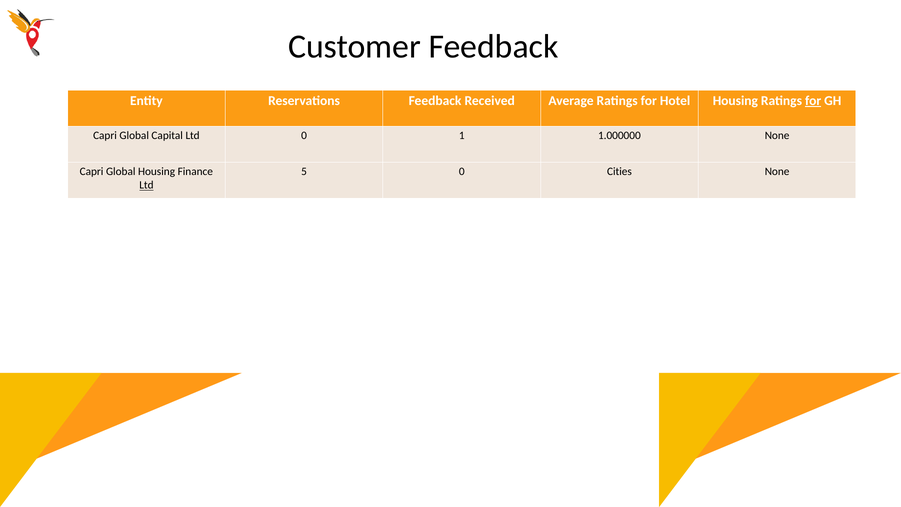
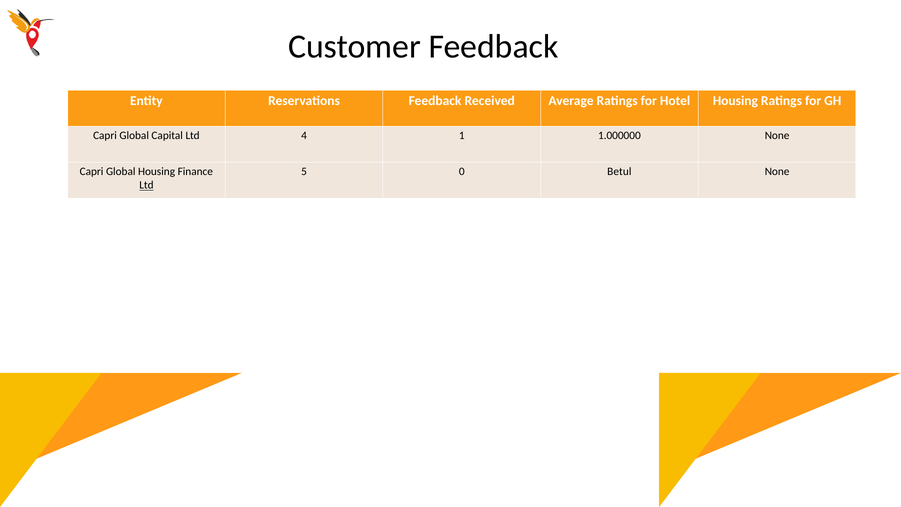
for at (813, 101) underline: present -> none
Ltd 0: 0 -> 4
Cities: Cities -> Betul
